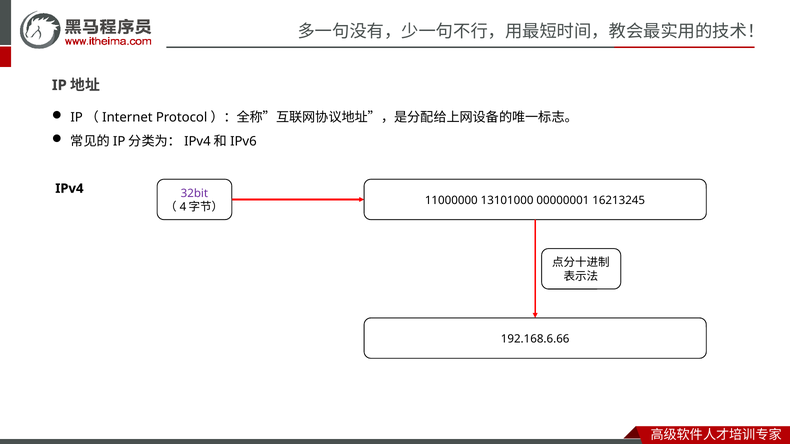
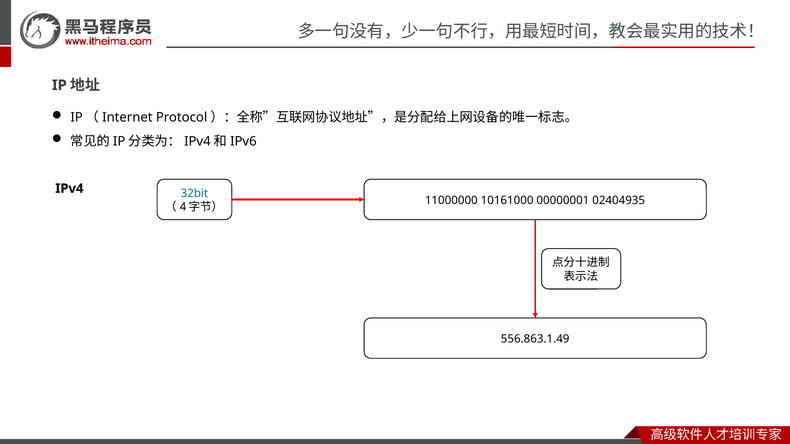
32bit colour: purple -> blue
13101000: 13101000 -> 10161000
16213245: 16213245 -> 02404935
192.168.6.66: 192.168.6.66 -> 556.863.1.49
